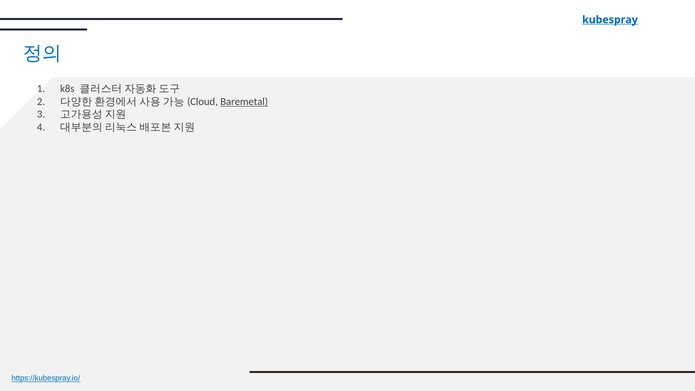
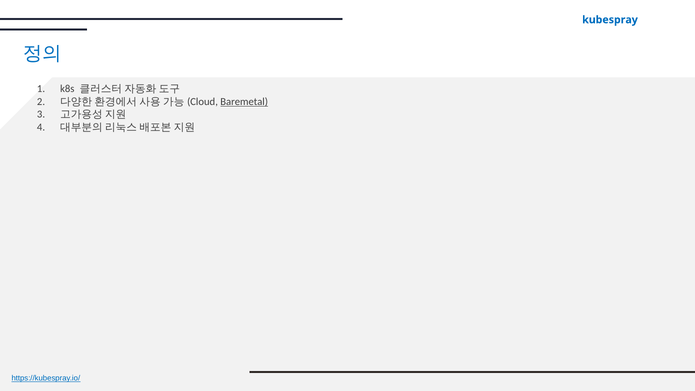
kubespray underline: present -> none
